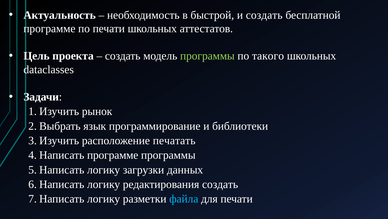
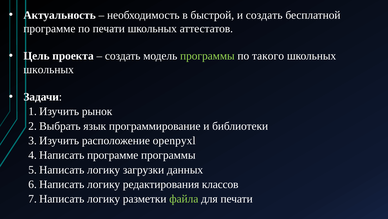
dataclasses at (49, 69): dataclasses -> школьных
печатать: печатать -> openpyxl
редактирования создать: создать -> классов
файла colour: light blue -> light green
